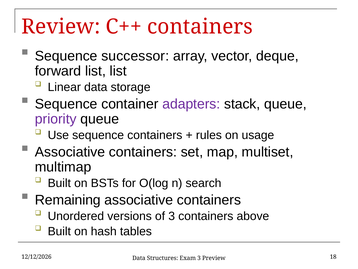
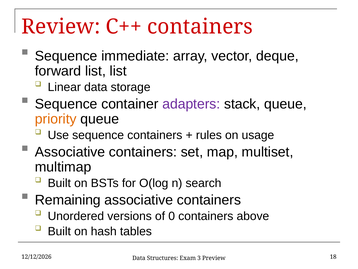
successor: successor -> immediate
priority colour: purple -> orange
of 3: 3 -> 0
